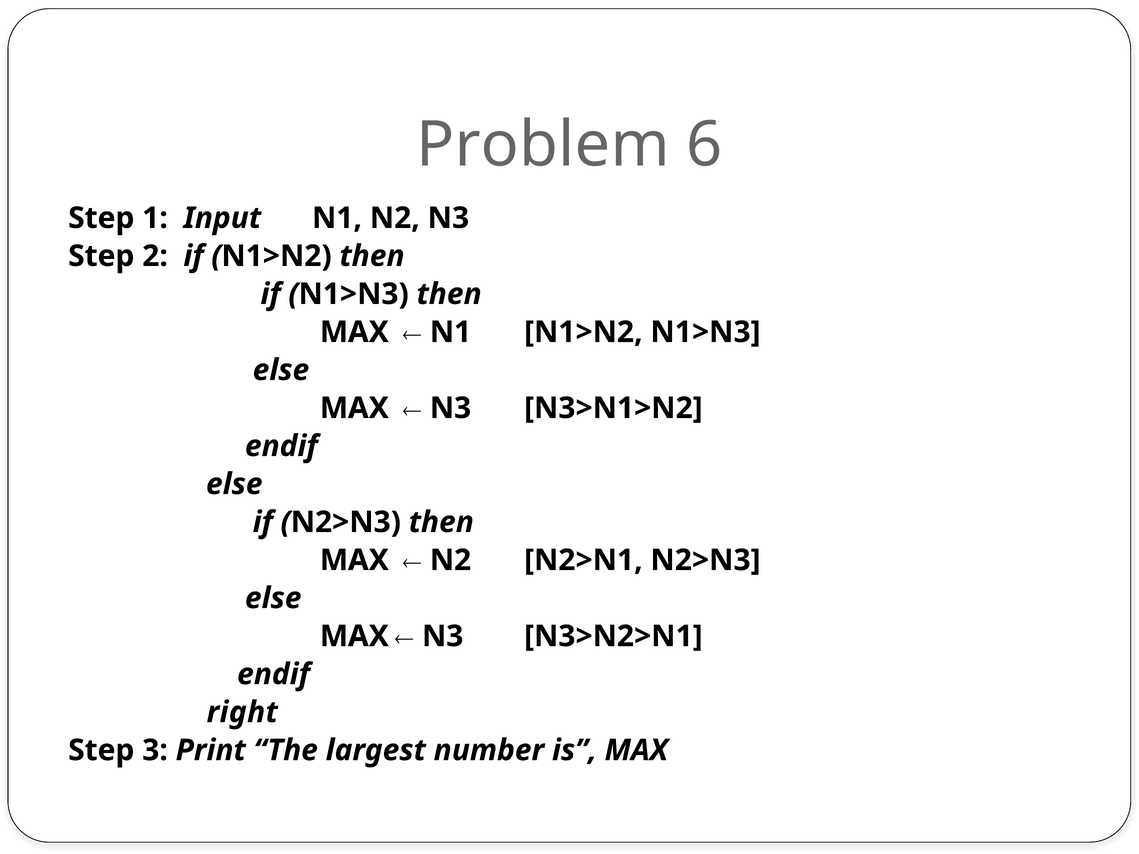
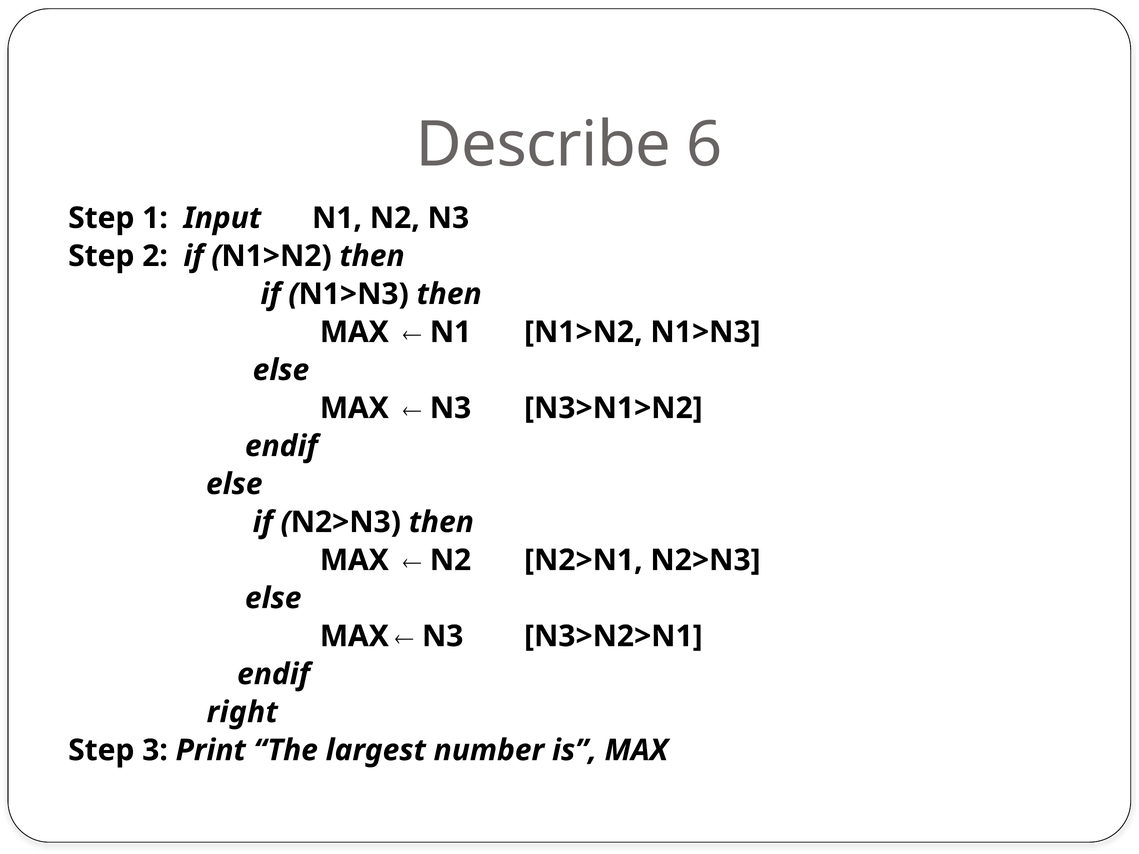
Problem: Problem -> Describe
